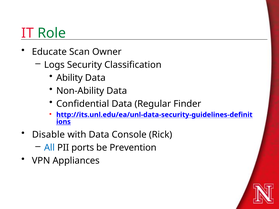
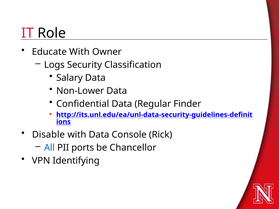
Role colour: green -> black
Educate Scan: Scan -> With
Ability: Ability -> Salary
Non-Ability: Non-Ability -> Non-Lower
Prevention: Prevention -> Chancellor
Appliances: Appliances -> Identifying
